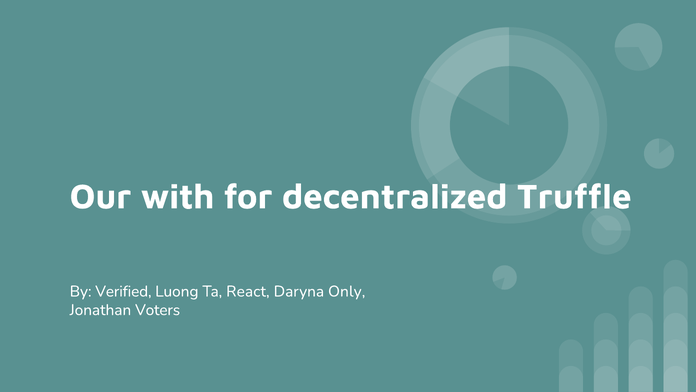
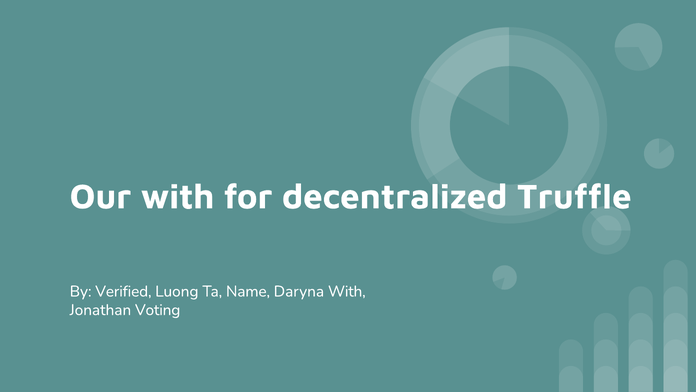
React: React -> Name
Daryna Only: Only -> With
Voters: Voters -> Voting
